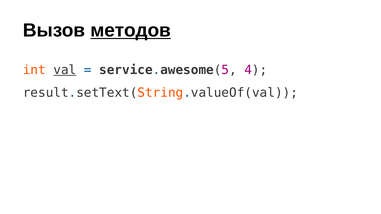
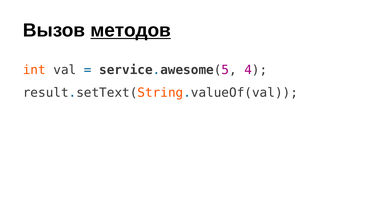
val underline: present -> none
